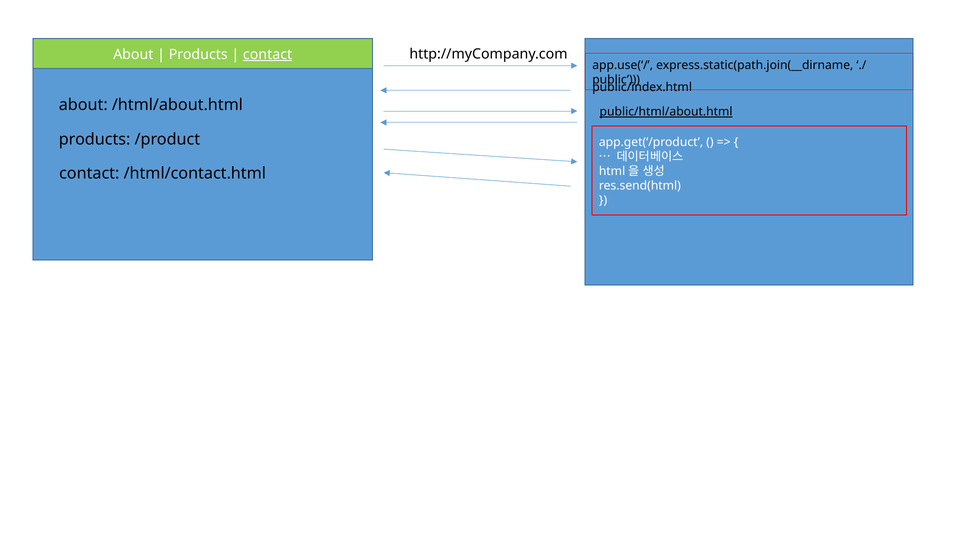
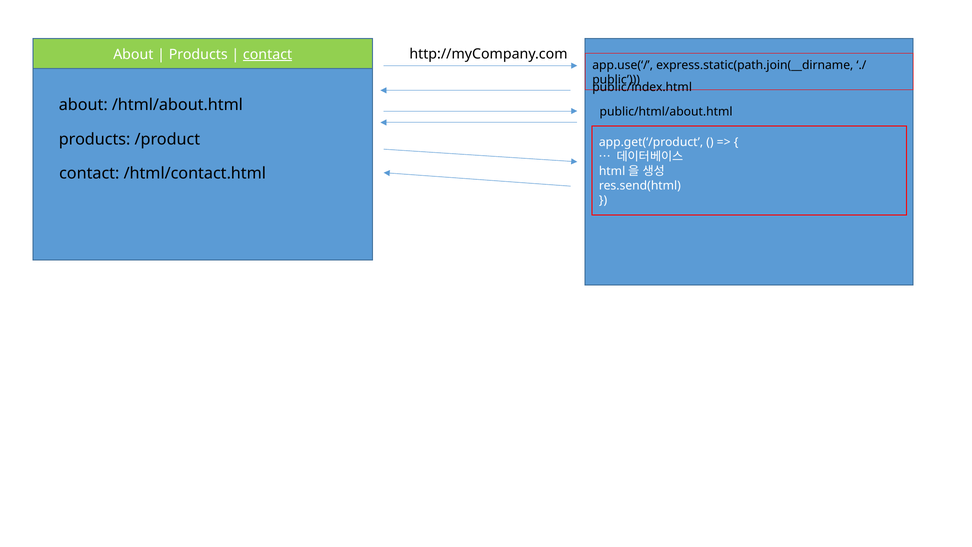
public/html/about.html underline: present -> none
